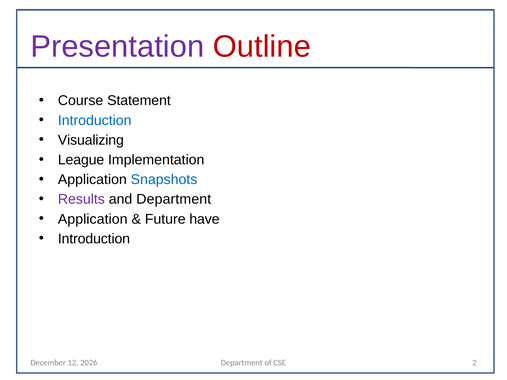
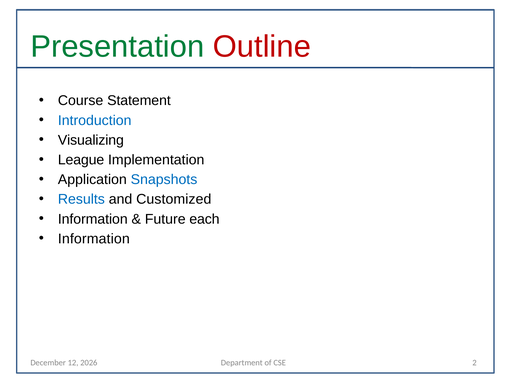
Presentation colour: purple -> green
Results colour: purple -> blue
and Department: Department -> Customized
Application at (93, 219): Application -> Information
have: have -> each
Introduction at (94, 239): Introduction -> Information
